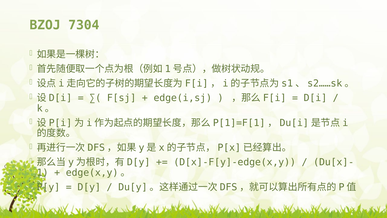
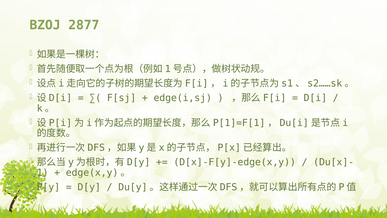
7304: 7304 -> 2877
